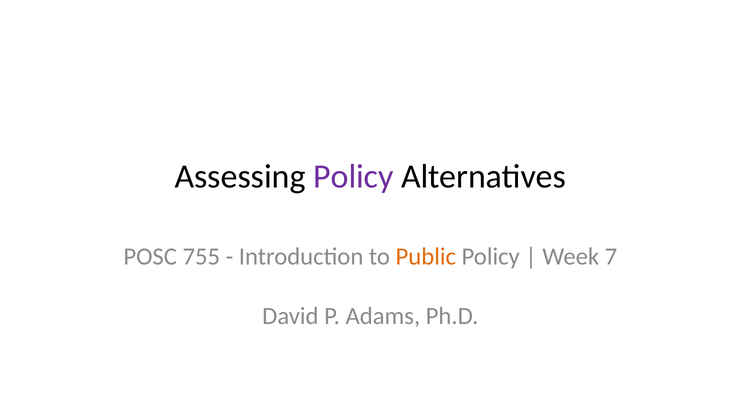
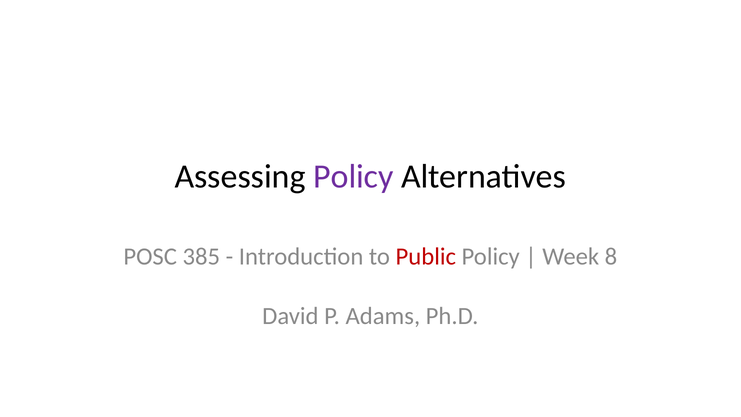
755: 755 -> 385
Public colour: orange -> red
7: 7 -> 8
